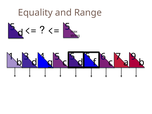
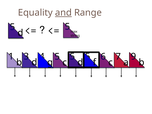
and underline: none -> present
